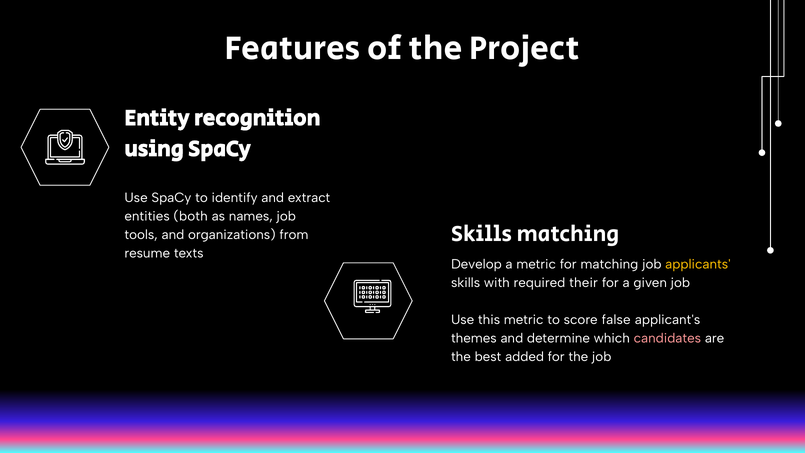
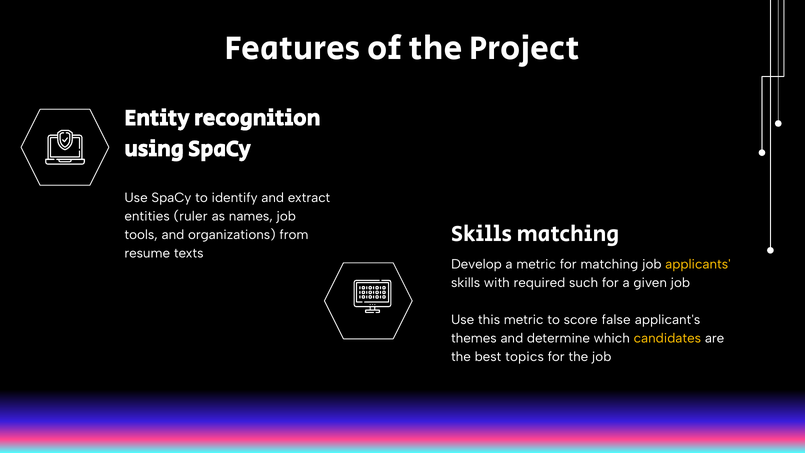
both: both -> ruler
their: their -> such
candidates colour: pink -> yellow
added: added -> topics
